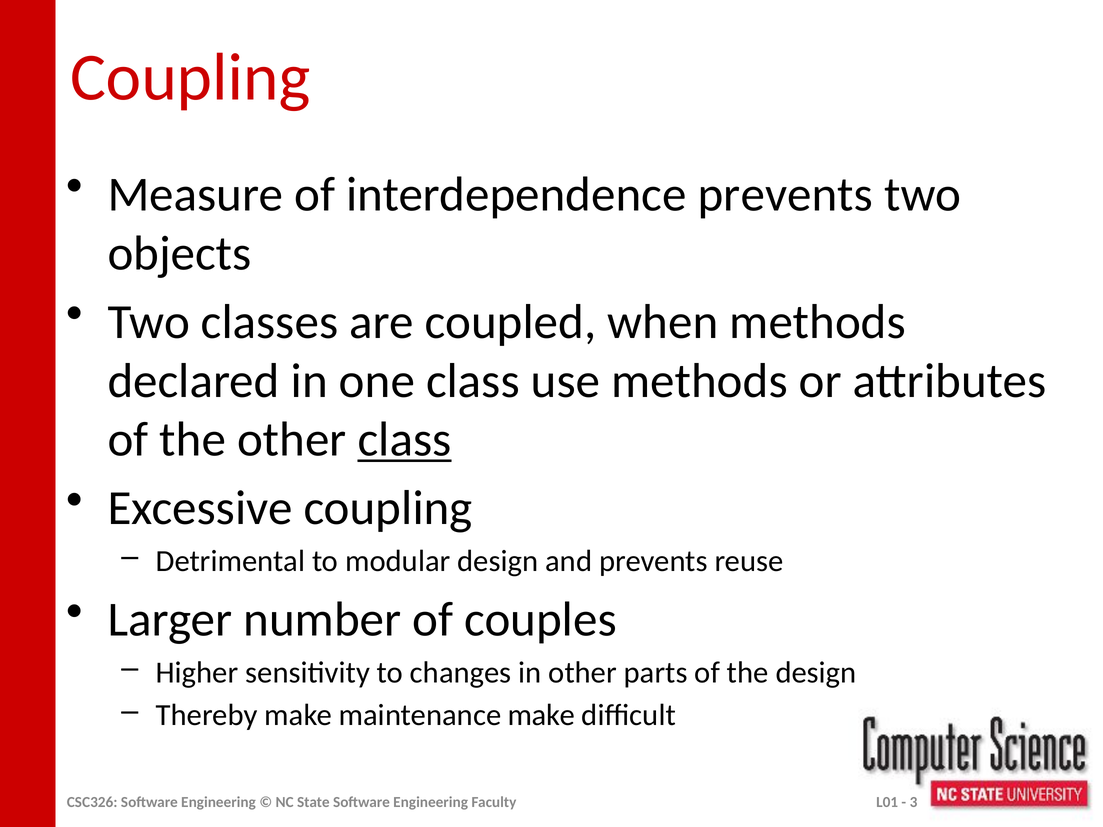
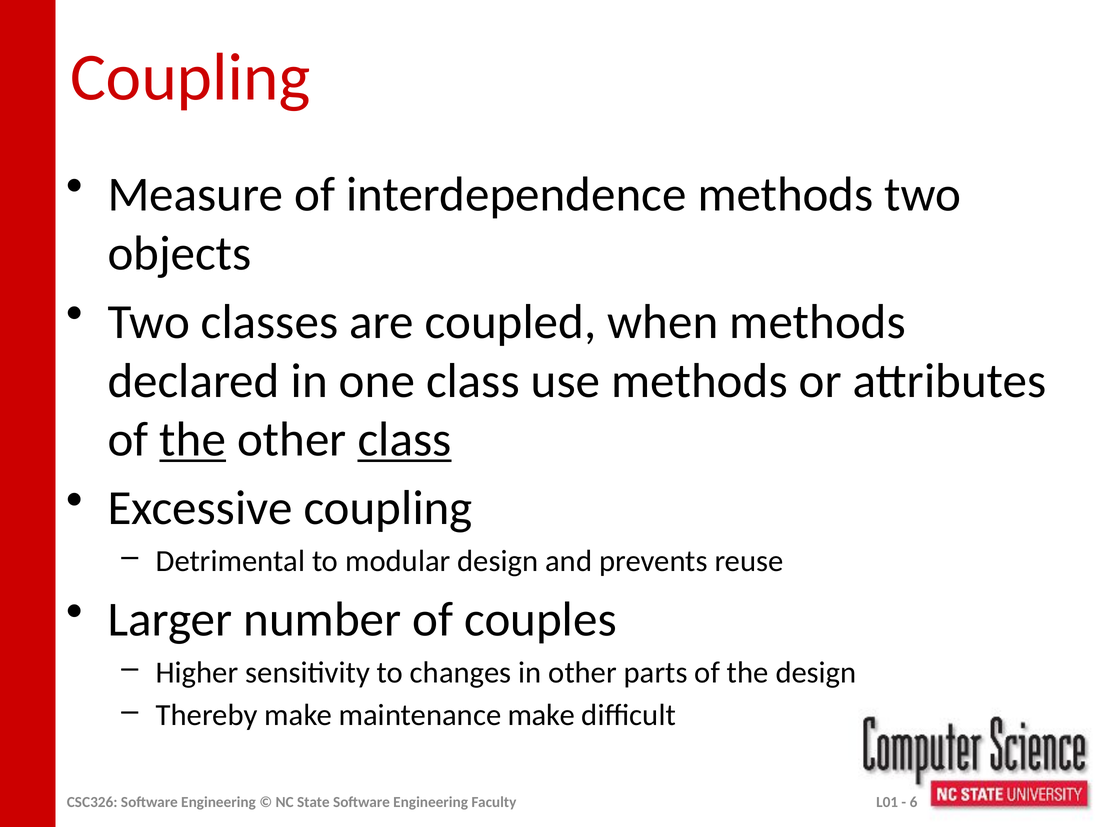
interdependence prevents: prevents -> methods
the at (193, 440) underline: none -> present
3: 3 -> 6
